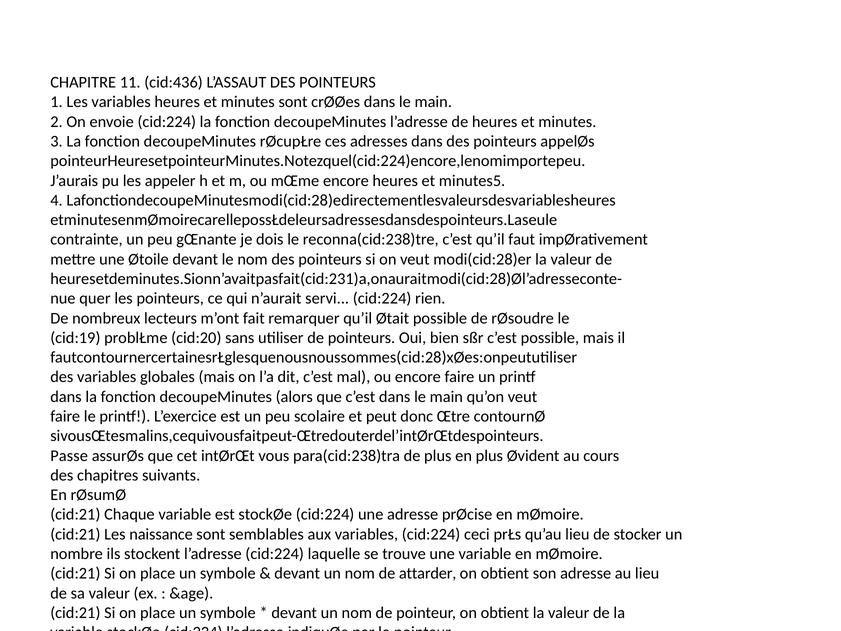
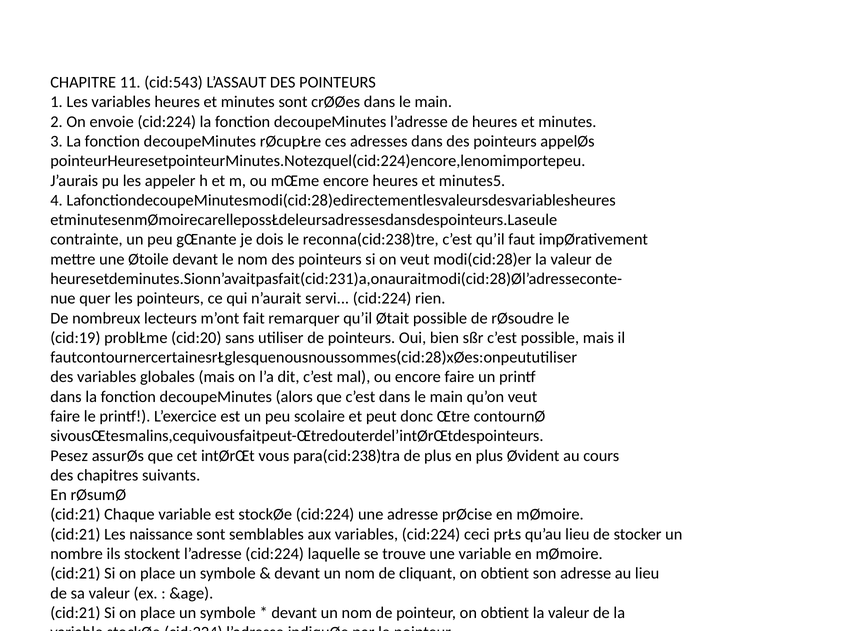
cid:436: cid:436 -> cid:543
Passe: Passe -> Pesez
attarder: attarder -> cliquant
